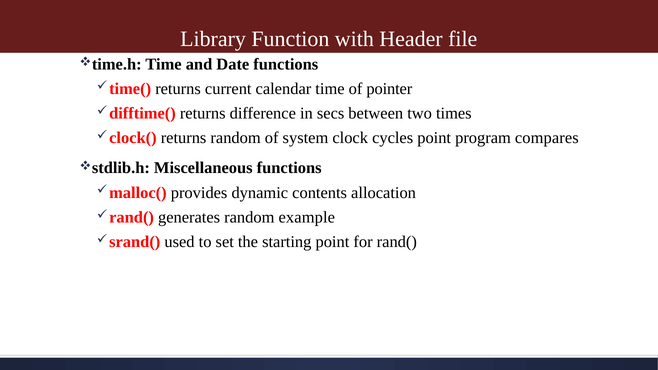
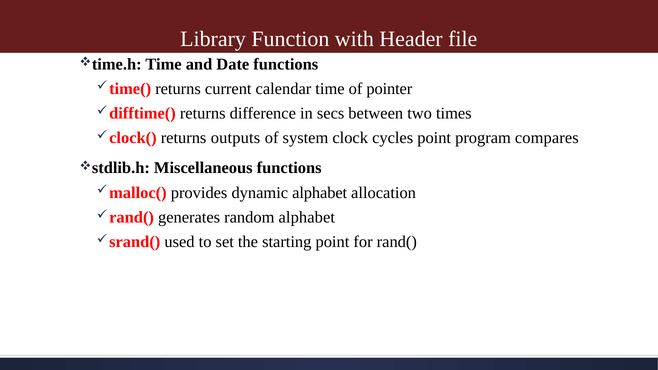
returns random: random -> outputs
dynamic contents: contents -> alphabet
random example: example -> alphabet
